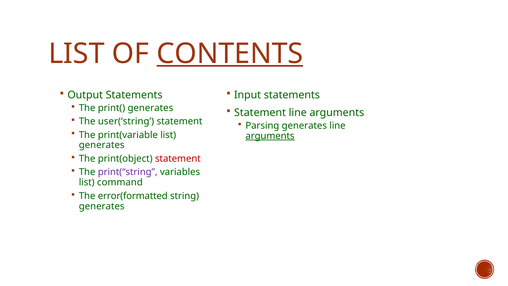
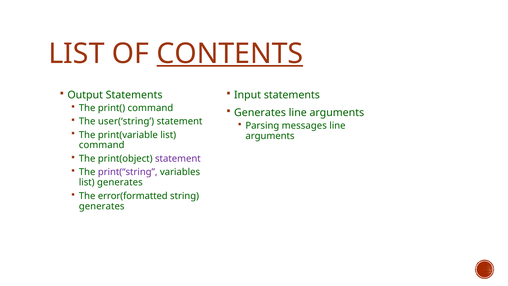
print( generates: generates -> command
Statement at (260, 113): Statement -> Generates
Parsing generates: generates -> messages
arguments at (270, 136) underline: present -> none
generates at (102, 145): generates -> command
statement at (178, 159) colour: red -> purple
list command: command -> generates
